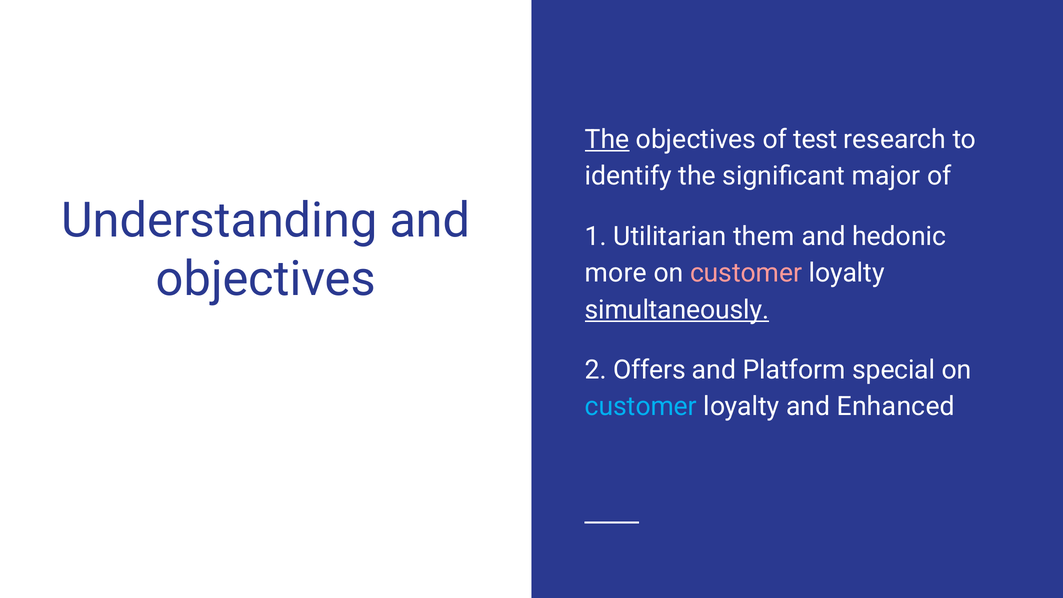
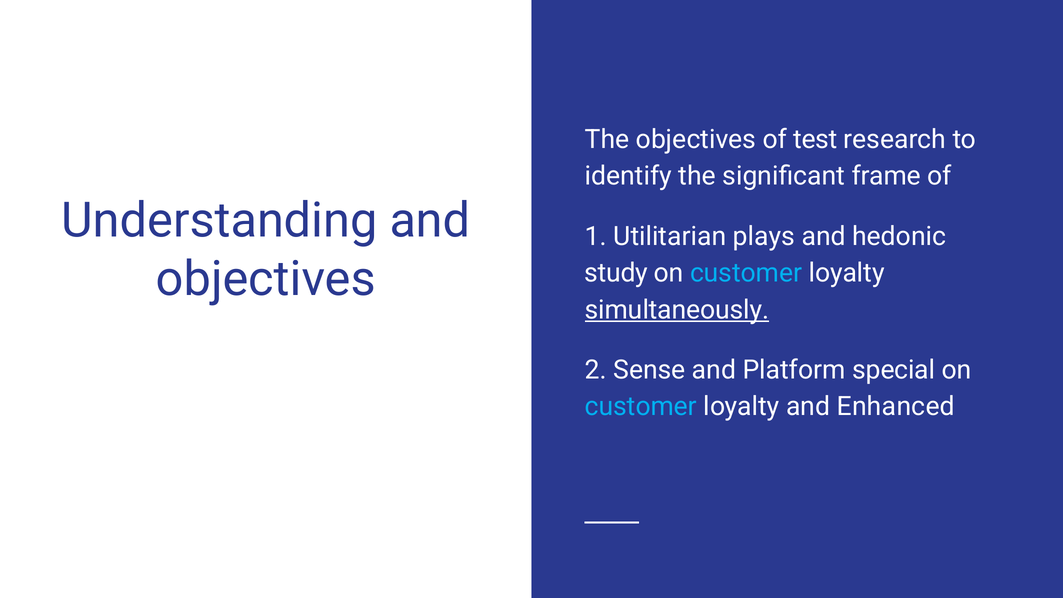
The at (607, 139) underline: present -> none
major: major -> frame
them: them -> plays
more: more -> study
customer at (746, 273) colour: pink -> light blue
Offers: Offers -> Sense
